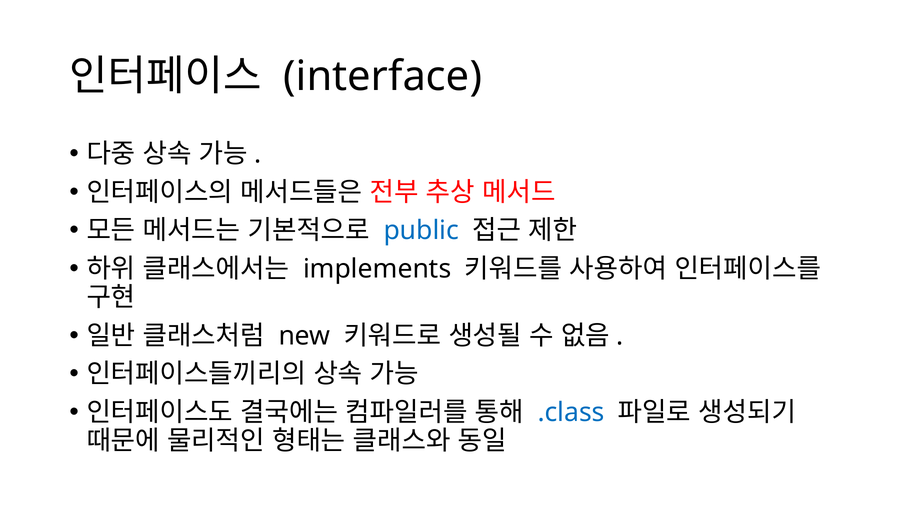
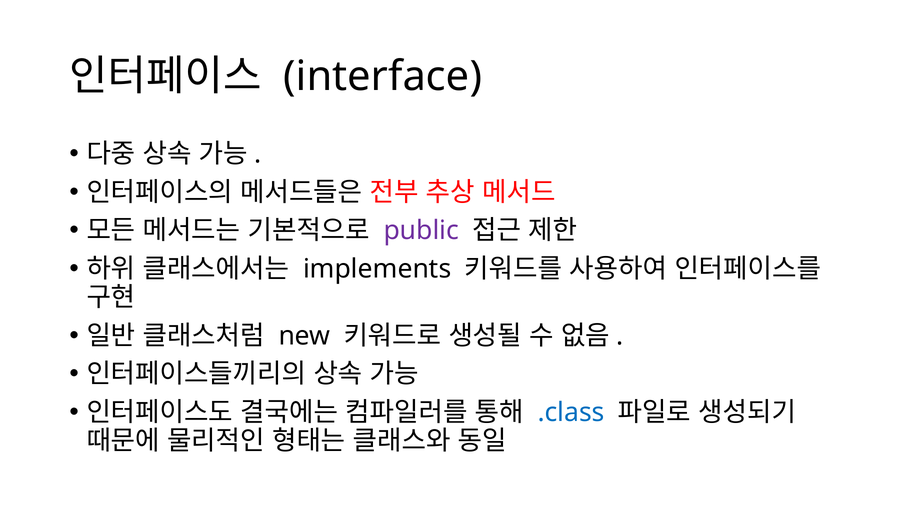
public colour: blue -> purple
